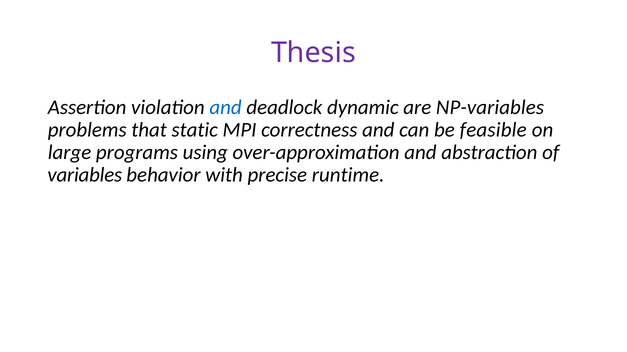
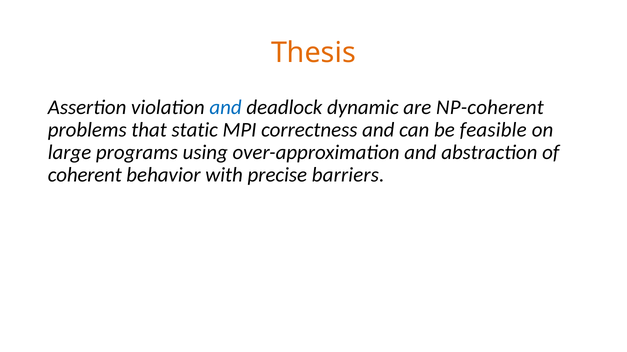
Thesis colour: purple -> orange
NP-variables: NP-variables -> NP-coherent
variables: variables -> coherent
runtime: runtime -> barriers
